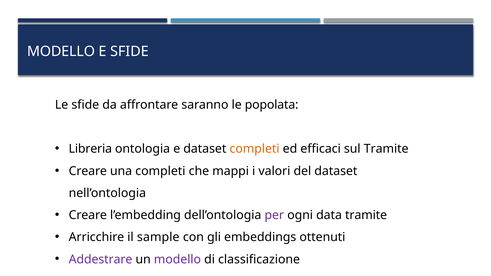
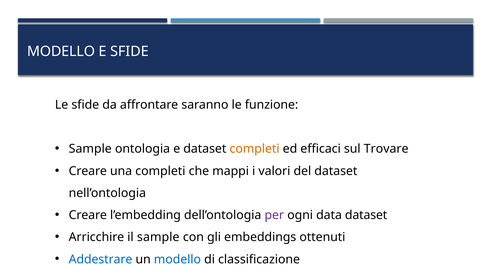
popolata: popolata -> funzione
Libreria at (90, 149): Libreria -> Sample
sul Tramite: Tramite -> Trovare
data tramite: tramite -> dataset
Addestrare colour: purple -> blue
modello at (177, 259) colour: purple -> blue
